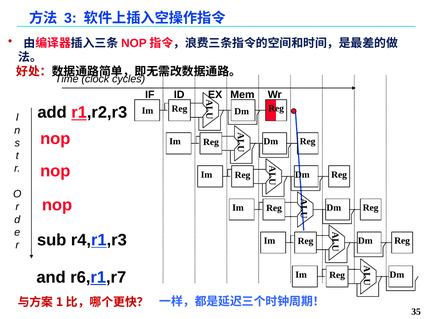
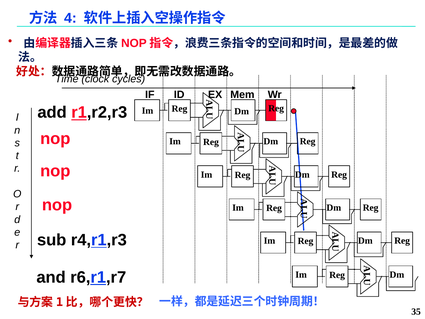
3: 3 -> 4
